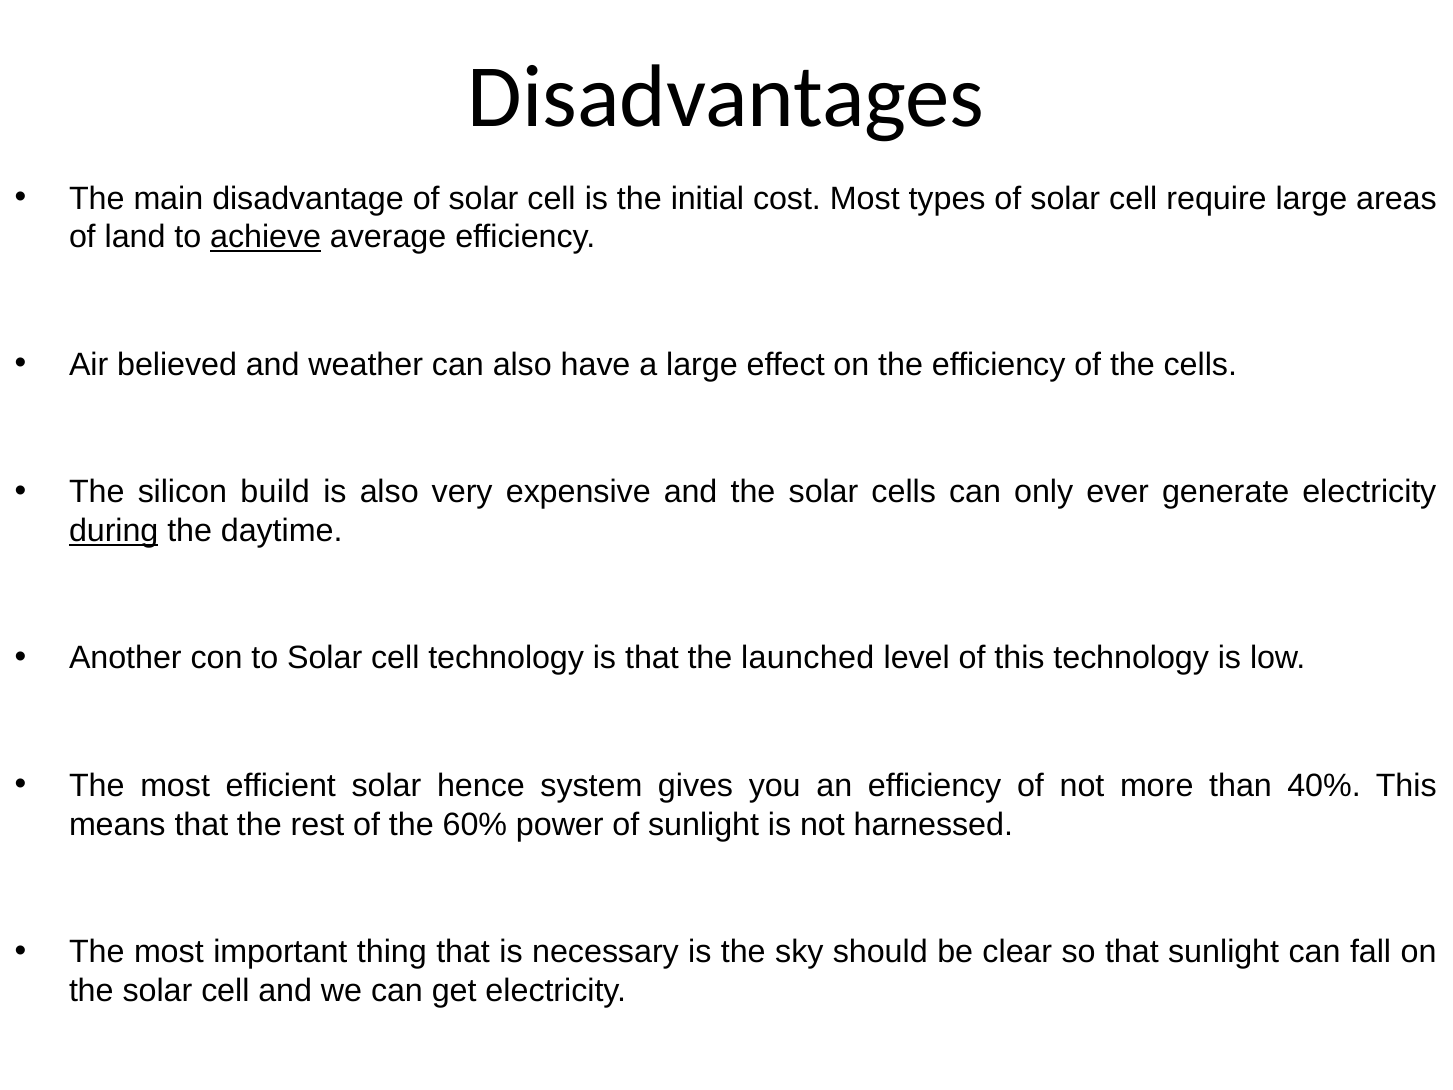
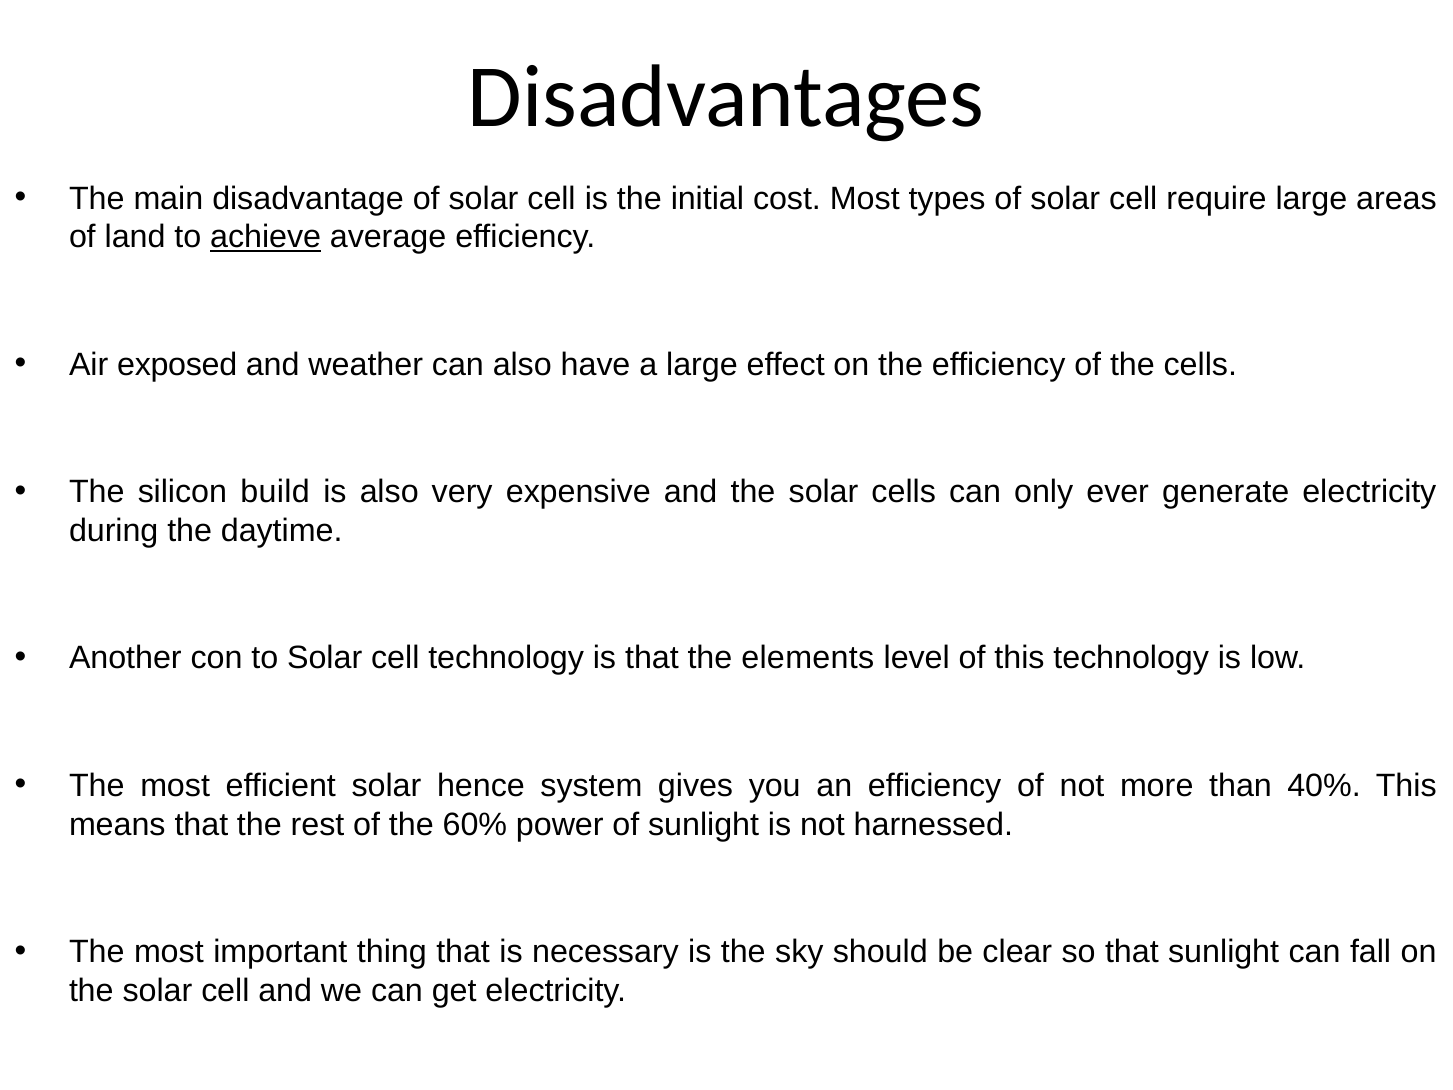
believed: believed -> exposed
during underline: present -> none
launched: launched -> elements
